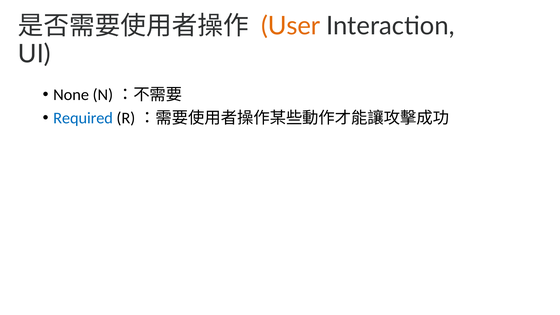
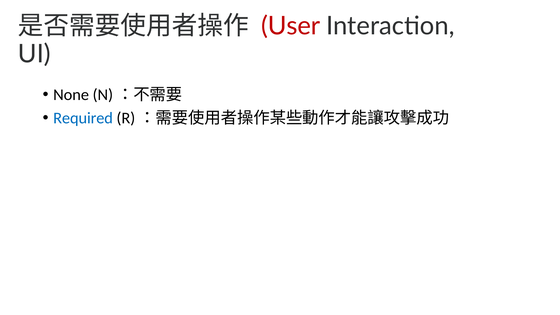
User colour: orange -> red
